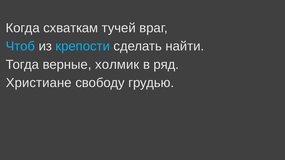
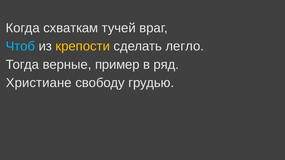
крепости colour: light blue -> yellow
найти: найти -> легло
холмик: холмик -> пример
